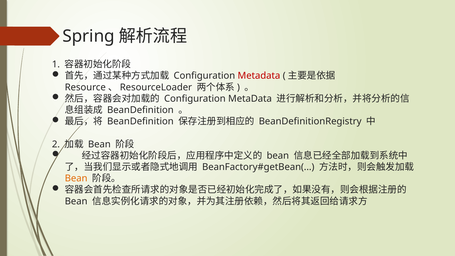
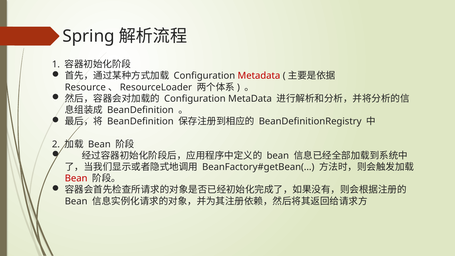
Bean at (76, 178) colour: orange -> red
